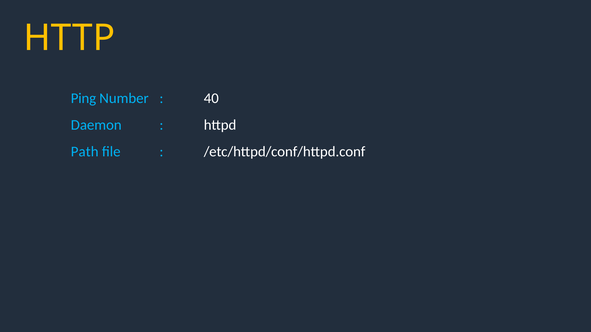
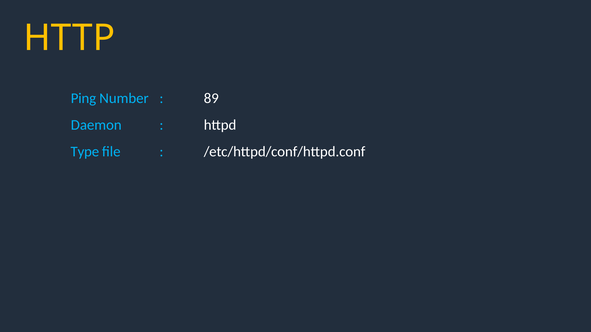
40: 40 -> 89
Path: Path -> Type
